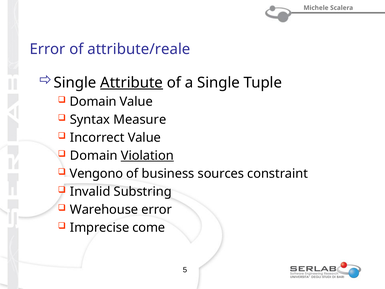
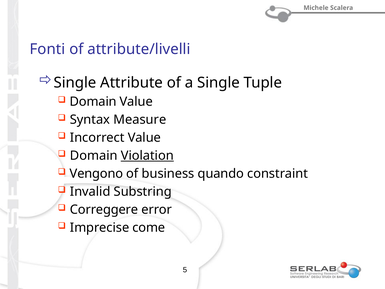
Error at (48, 49): Error -> Fonti
attribute/reale: attribute/reale -> attribute/livelli
Attribute underline: present -> none
sources: sources -> quando
Warehouse: Warehouse -> Correggere
